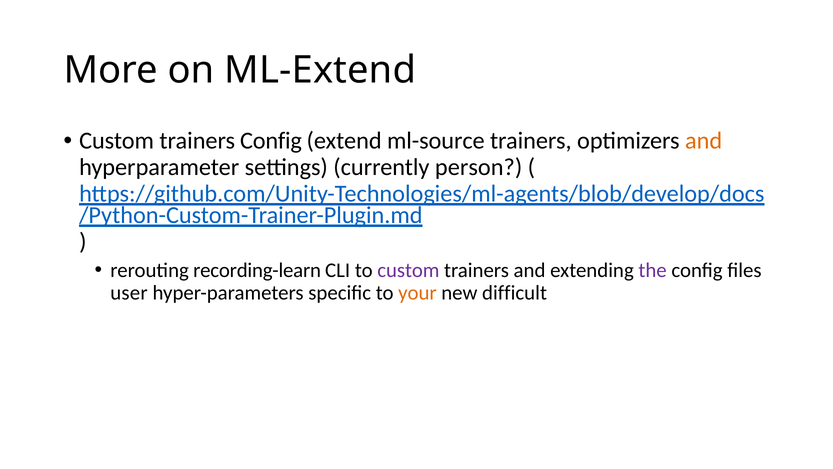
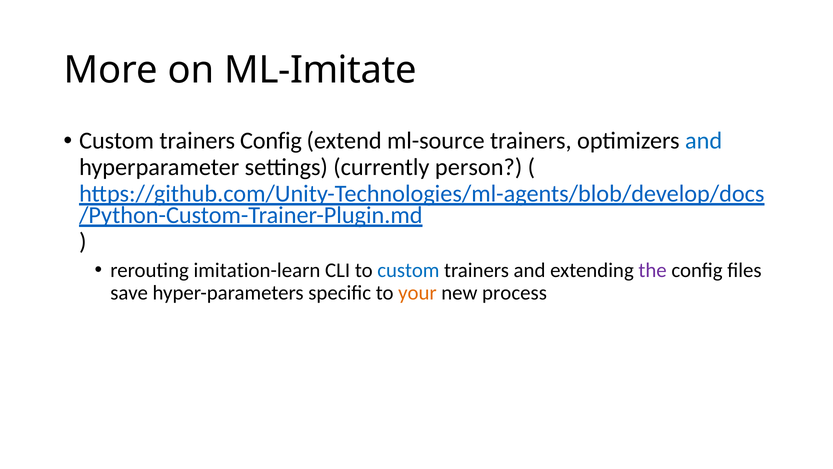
ML-Extend: ML-Extend -> ML-Imitate
and at (704, 141) colour: orange -> blue
recording-learn: recording-learn -> imitation-learn
custom at (408, 270) colour: purple -> blue
user: user -> save
difficult: difficult -> process
